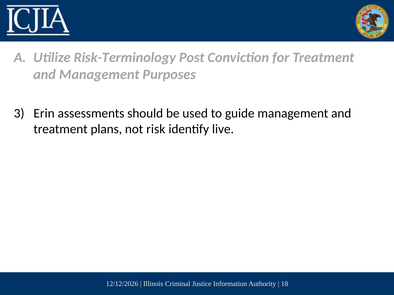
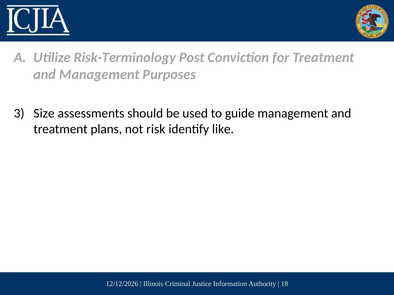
Erin: Erin -> Size
live: live -> like
